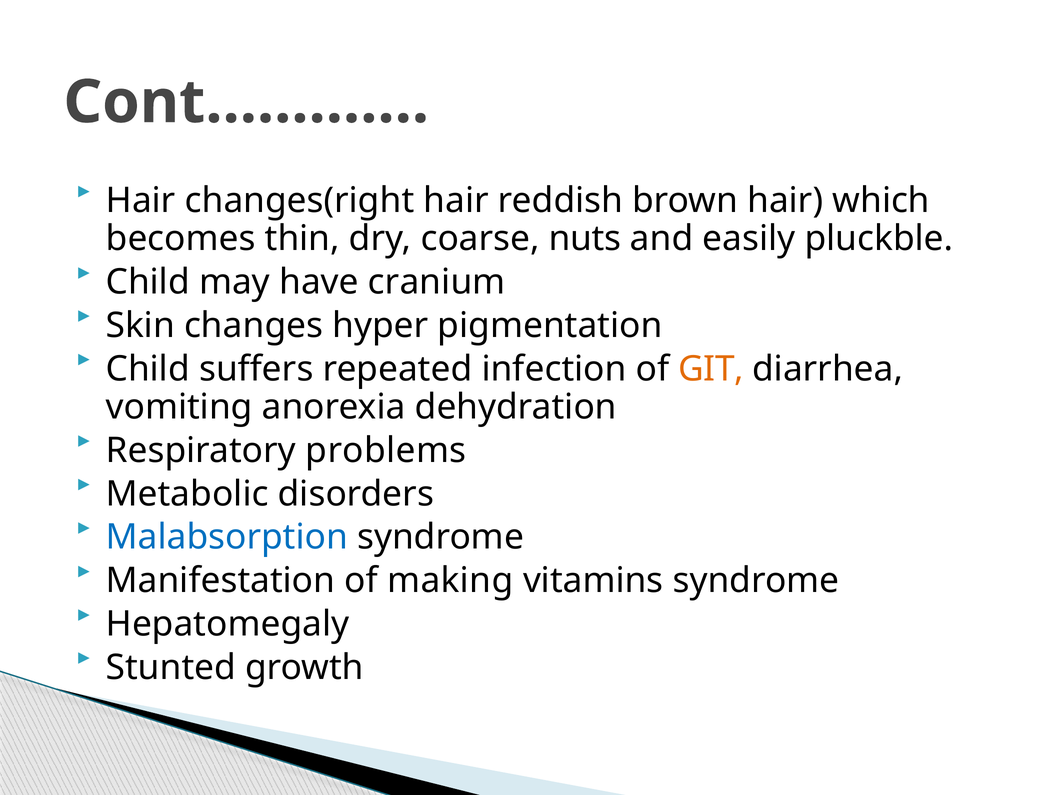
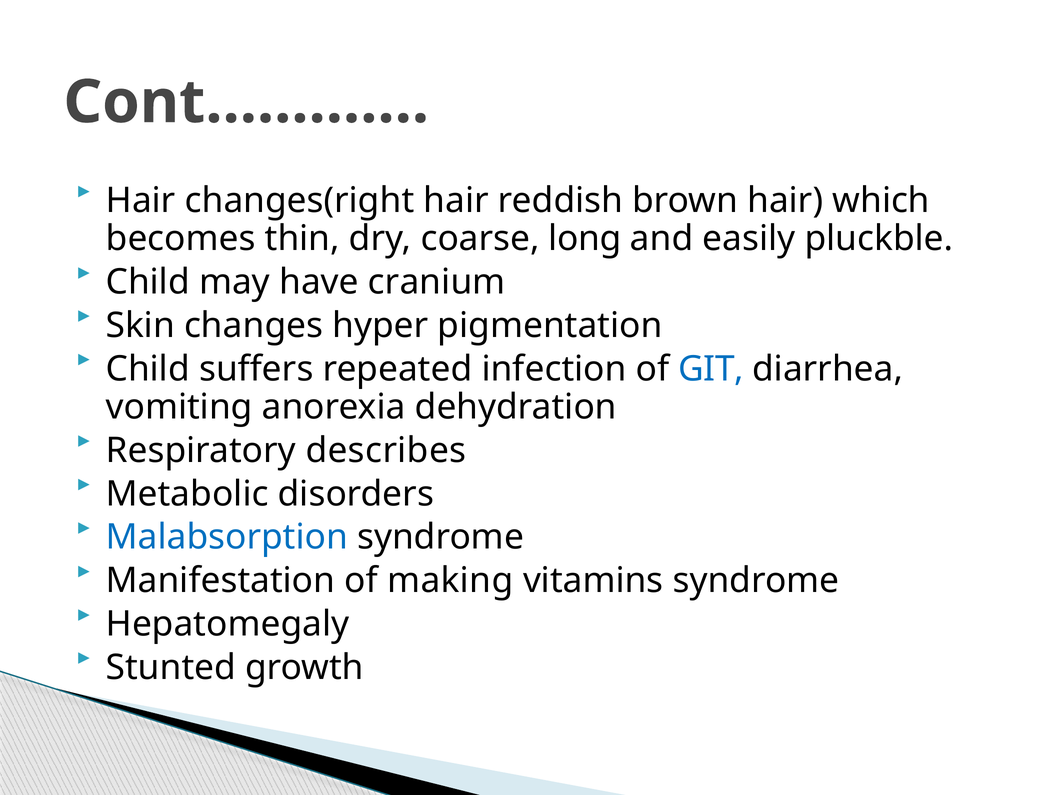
nuts: nuts -> long
GIT colour: orange -> blue
problems: problems -> describes
